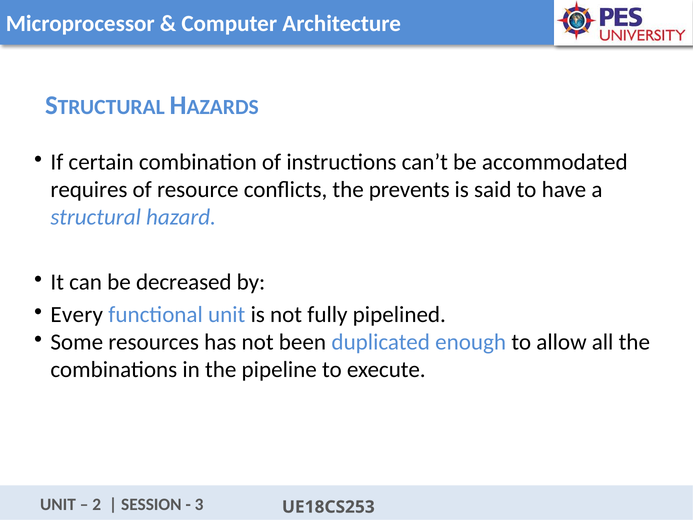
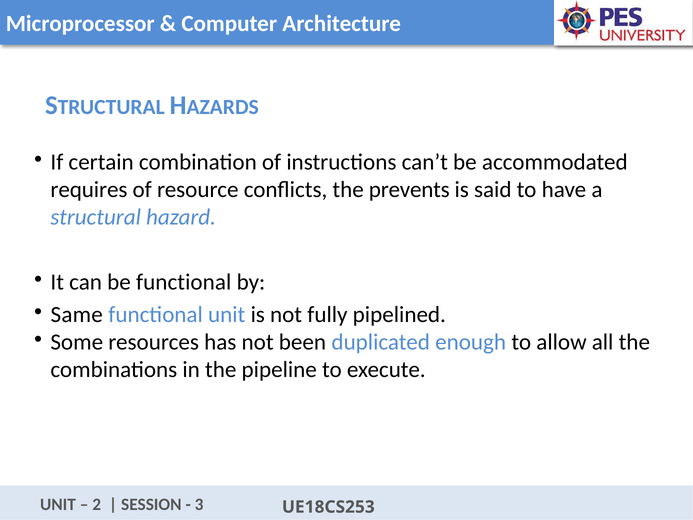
be decreased: decreased -> functional
Every: Every -> Same
